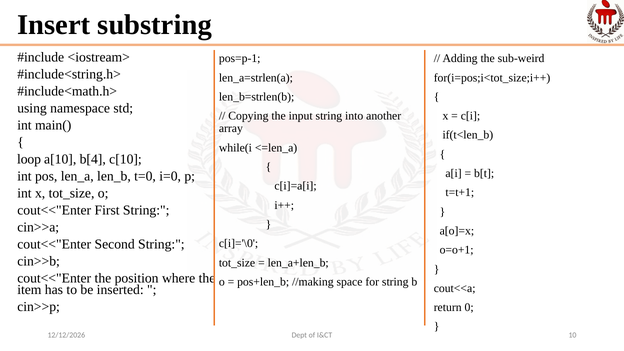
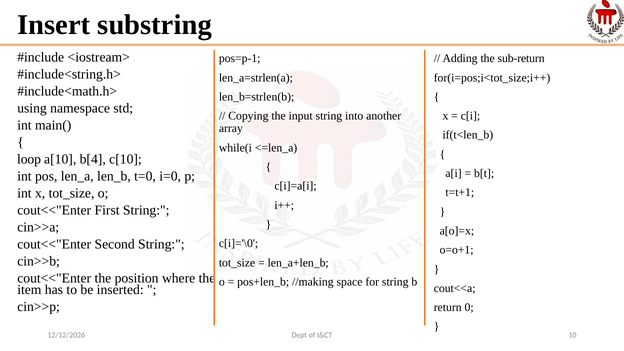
sub-weird: sub-weird -> sub-return
